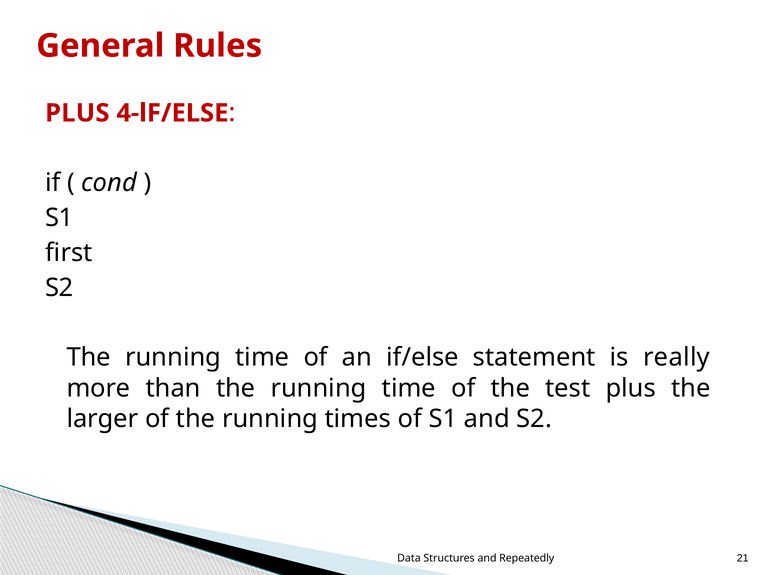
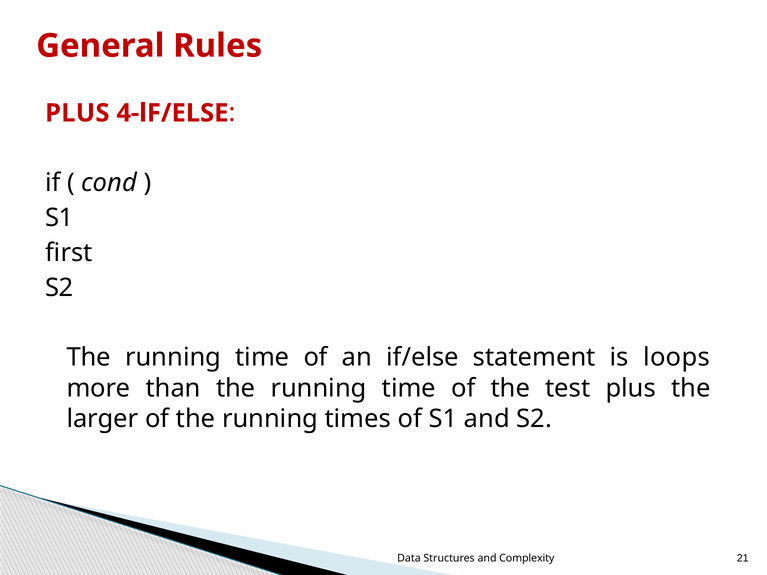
really: really -> loops
Repeatedly: Repeatedly -> Complexity
